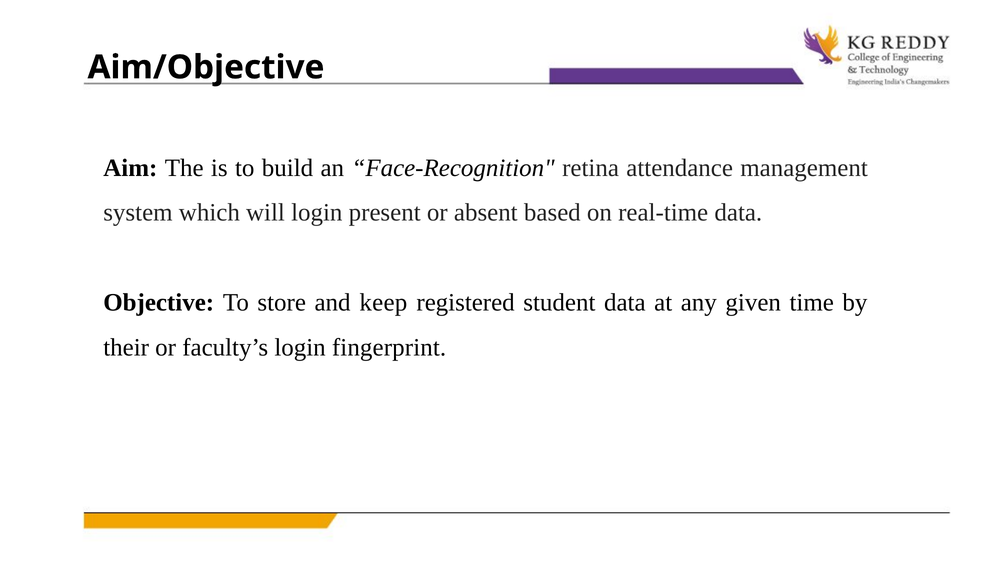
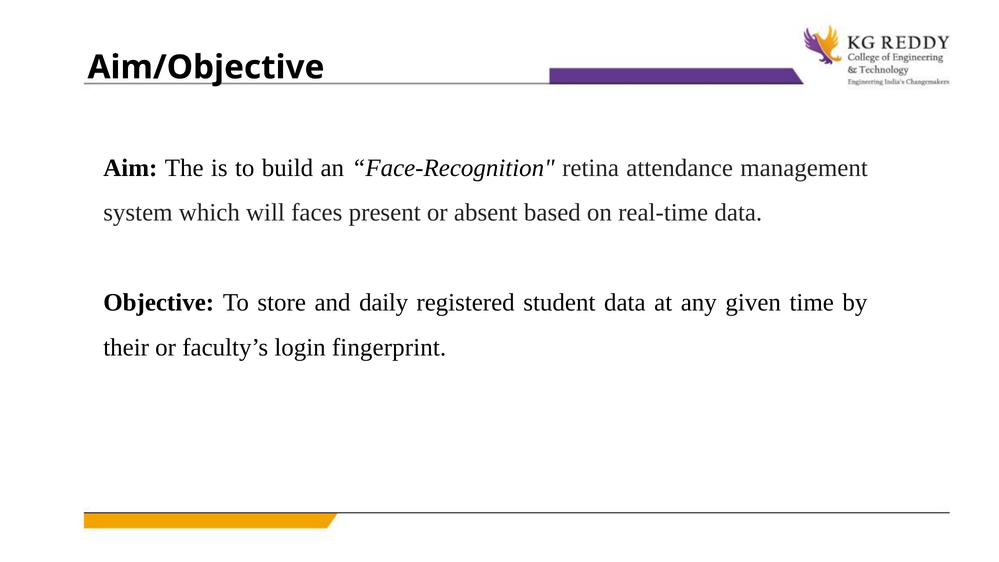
will login: login -> faces
keep: keep -> daily
